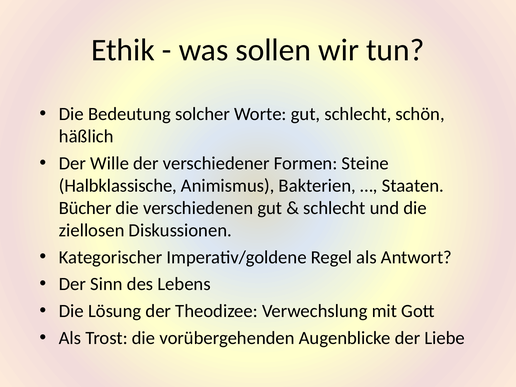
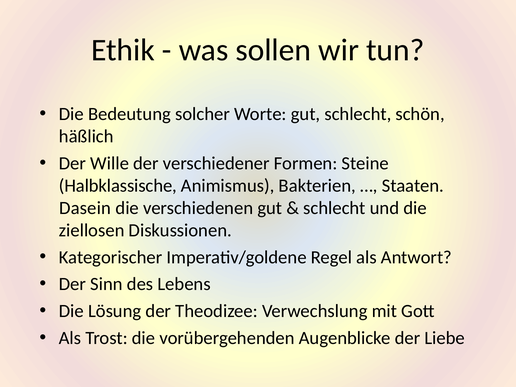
Bücher: Bücher -> Dasein
